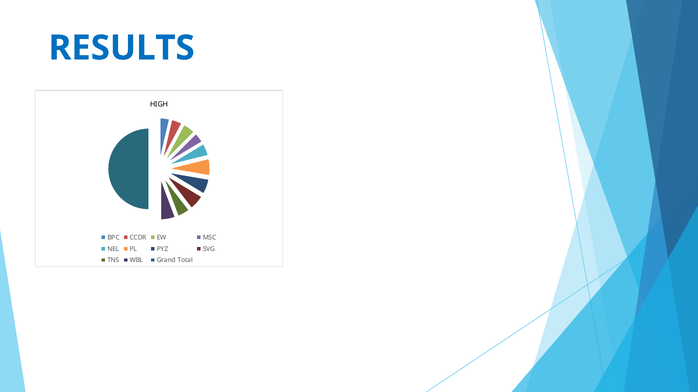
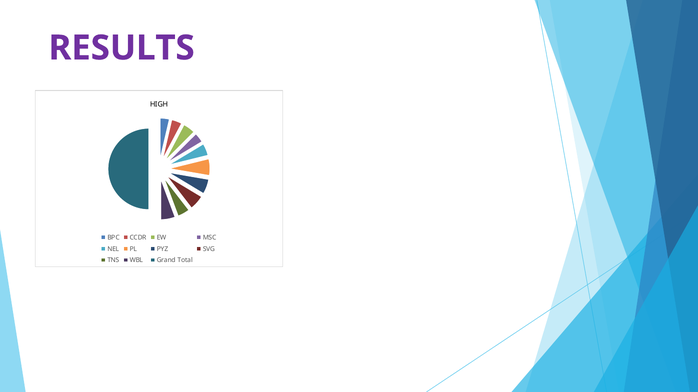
RESULTS colour: blue -> purple
